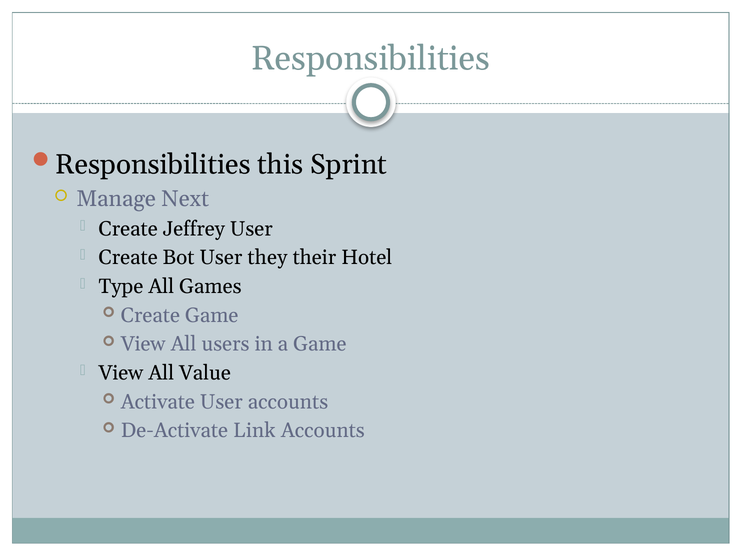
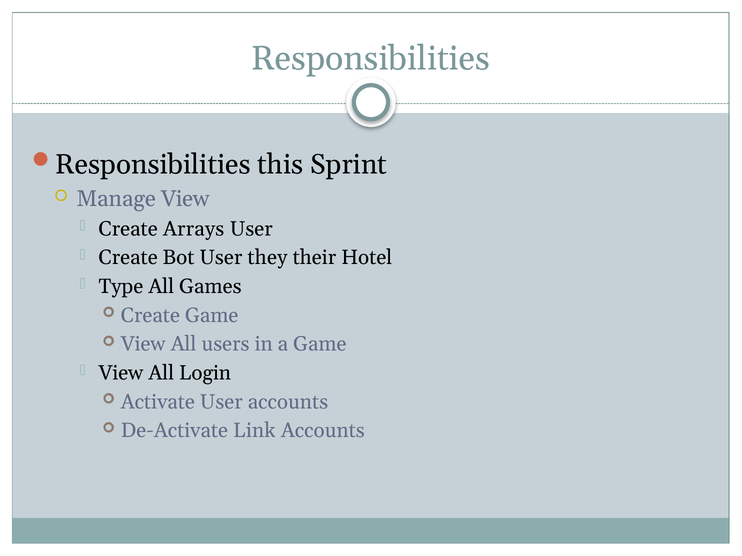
Manage Next: Next -> View
Jeffrey: Jeffrey -> Arrays
Value: Value -> Login
